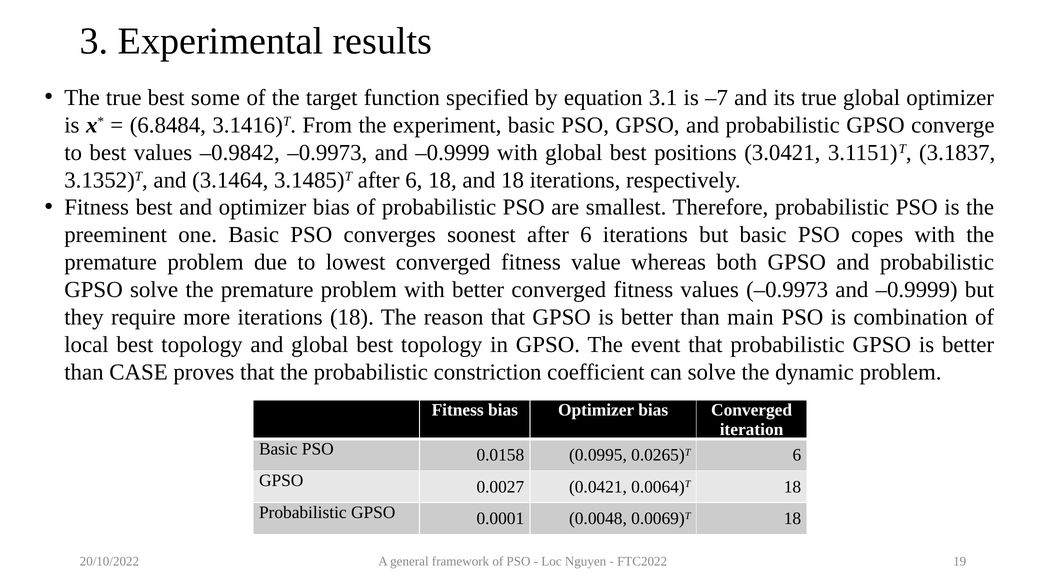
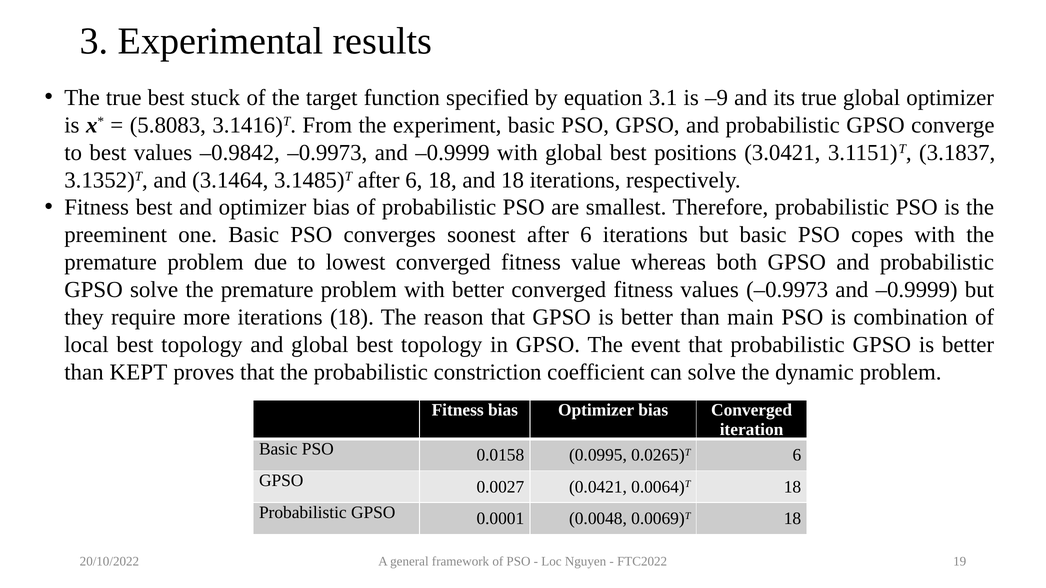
some: some -> stuck
–7: –7 -> –9
6.8484: 6.8484 -> 5.8083
CASE: CASE -> KEPT
